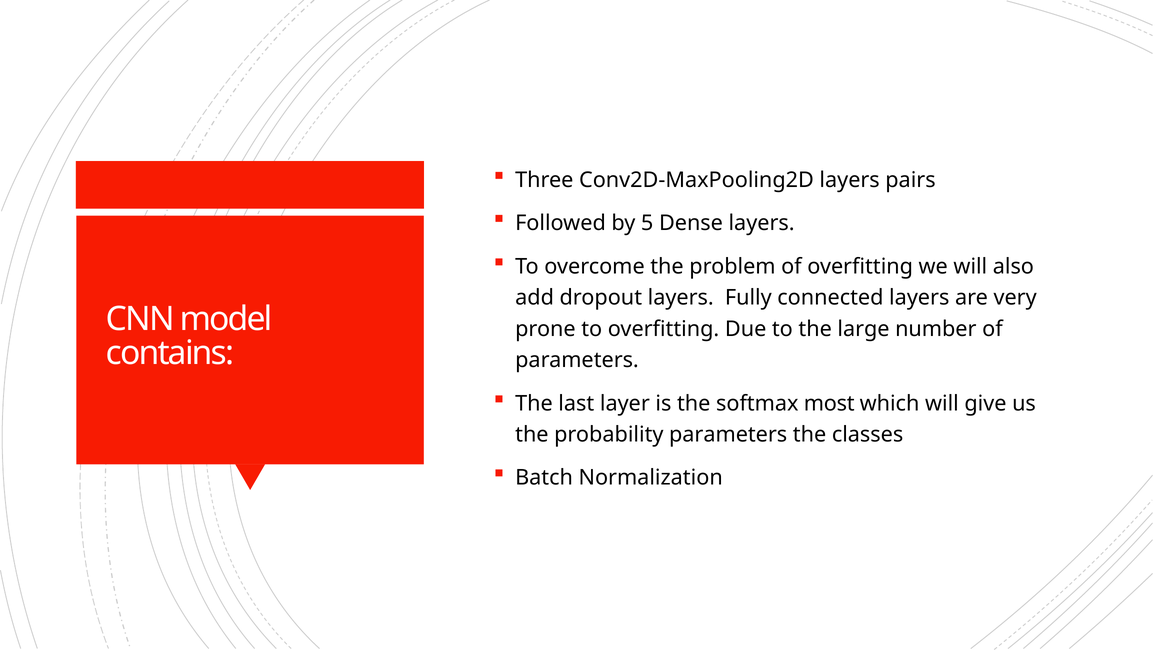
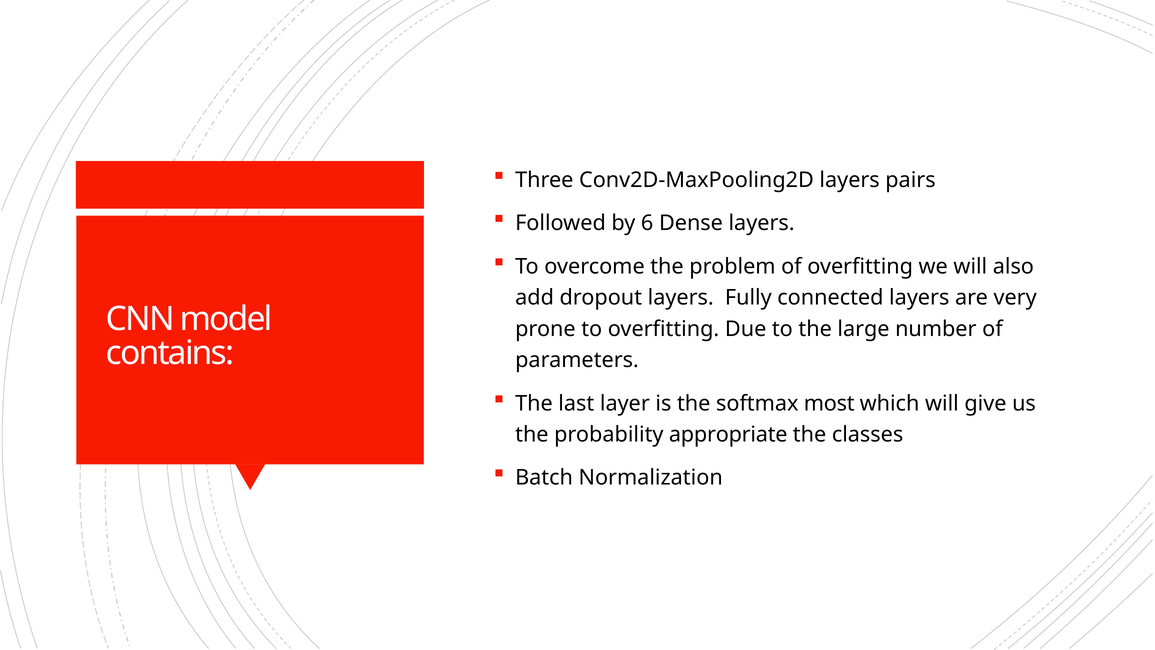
5: 5 -> 6
probability parameters: parameters -> appropriate
